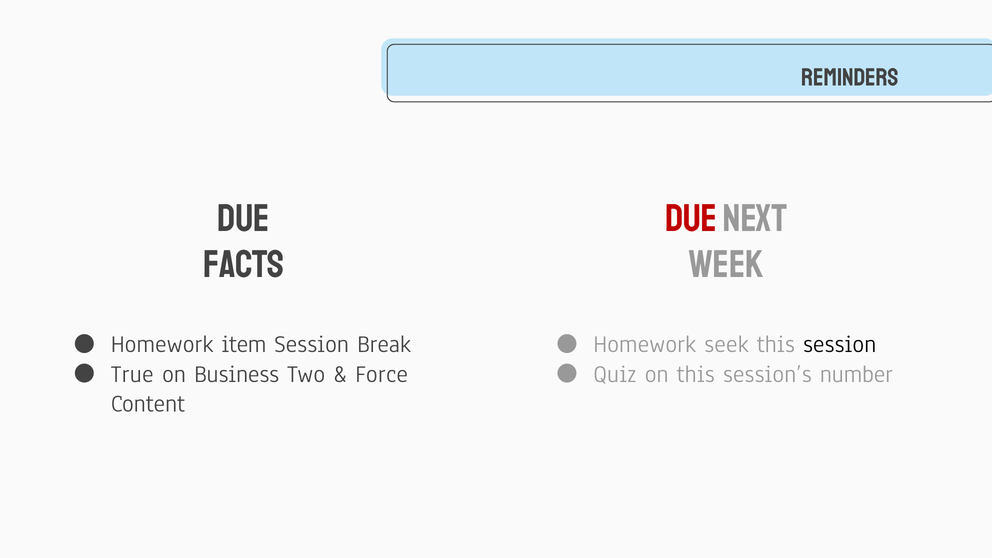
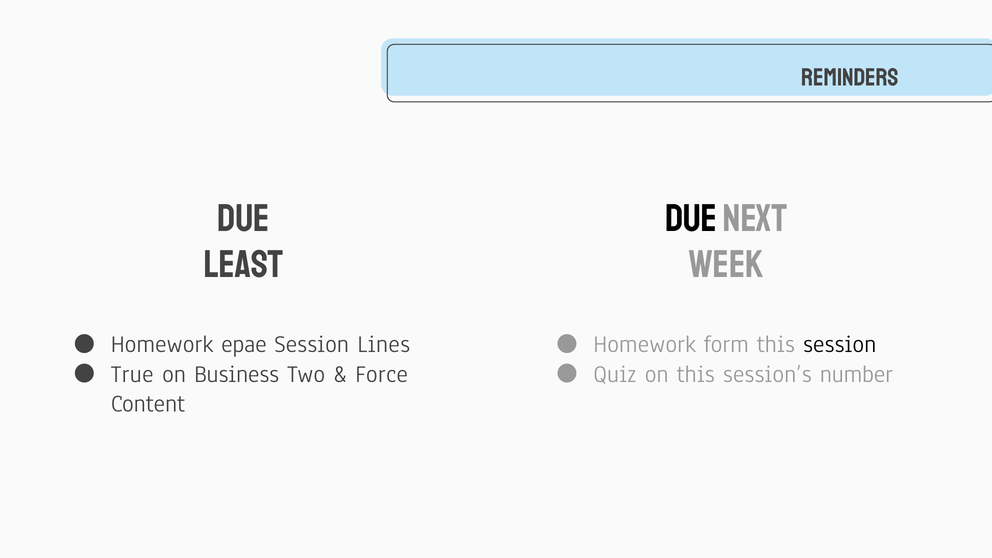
Due at (691, 218) colour: red -> black
Facts: Facts -> Least
item: item -> epae
Break: Break -> Lines
seek: seek -> form
